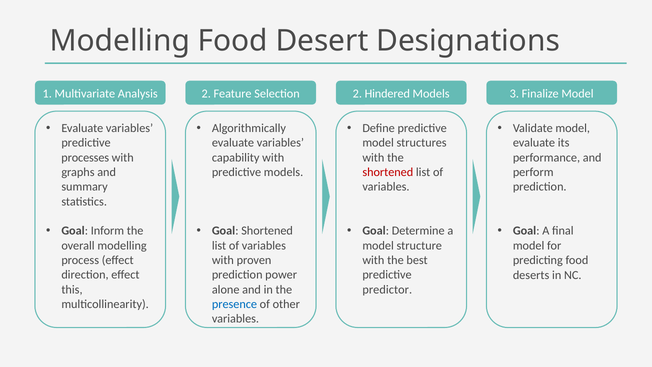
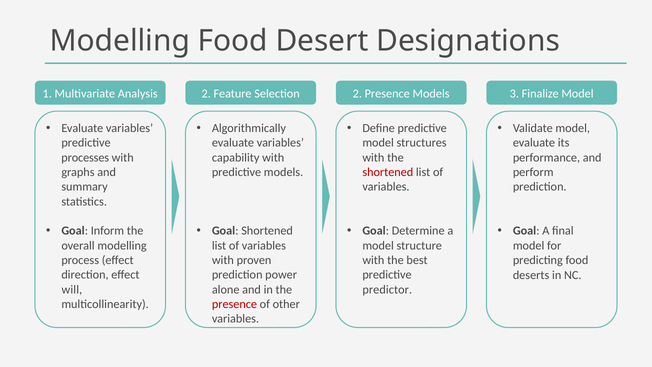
2 Hindered: Hindered -> Presence
this: this -> will
presence at (234, 304) colour: blue -> red
